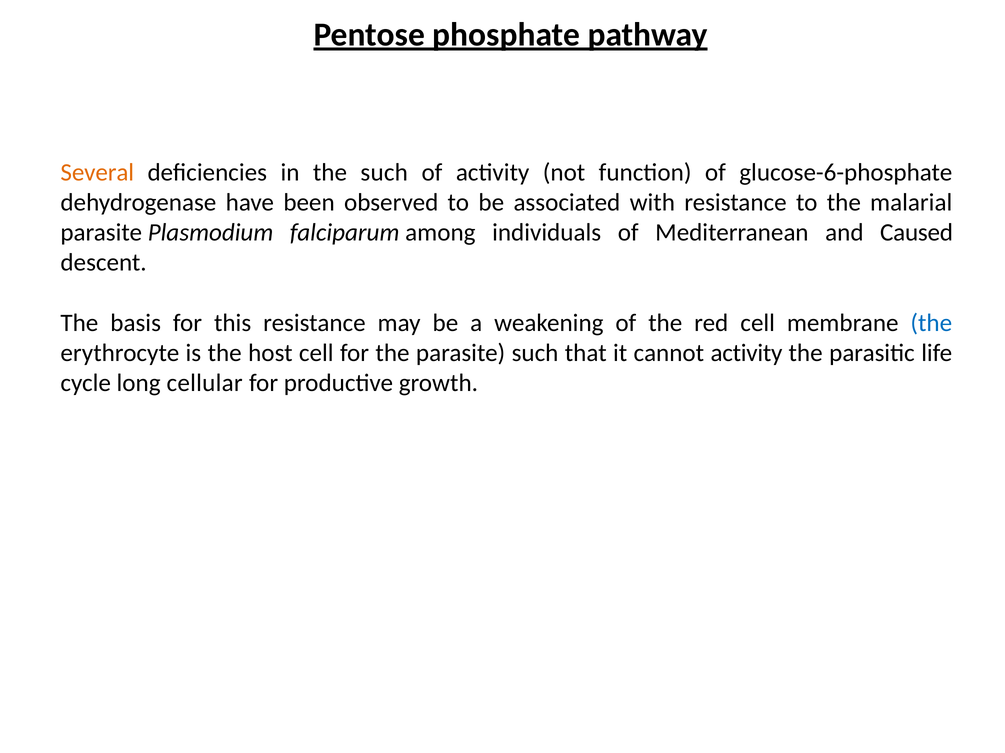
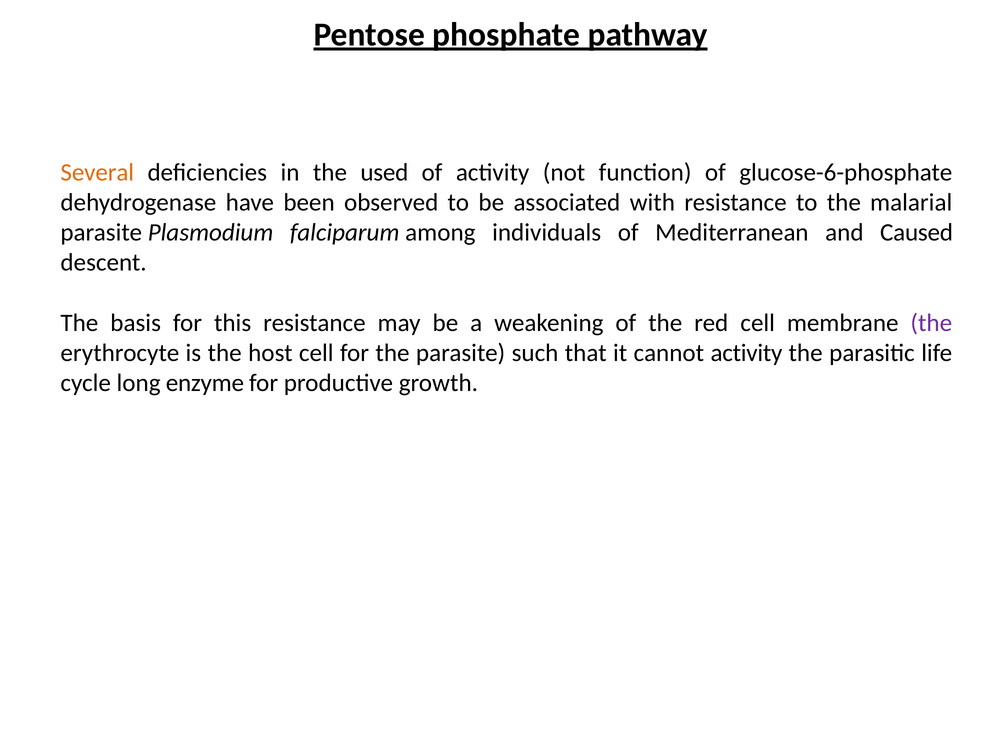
the such: such -> used
the at (931, 323) colour: blue -> purple
cellular: cellular -> enzyme
